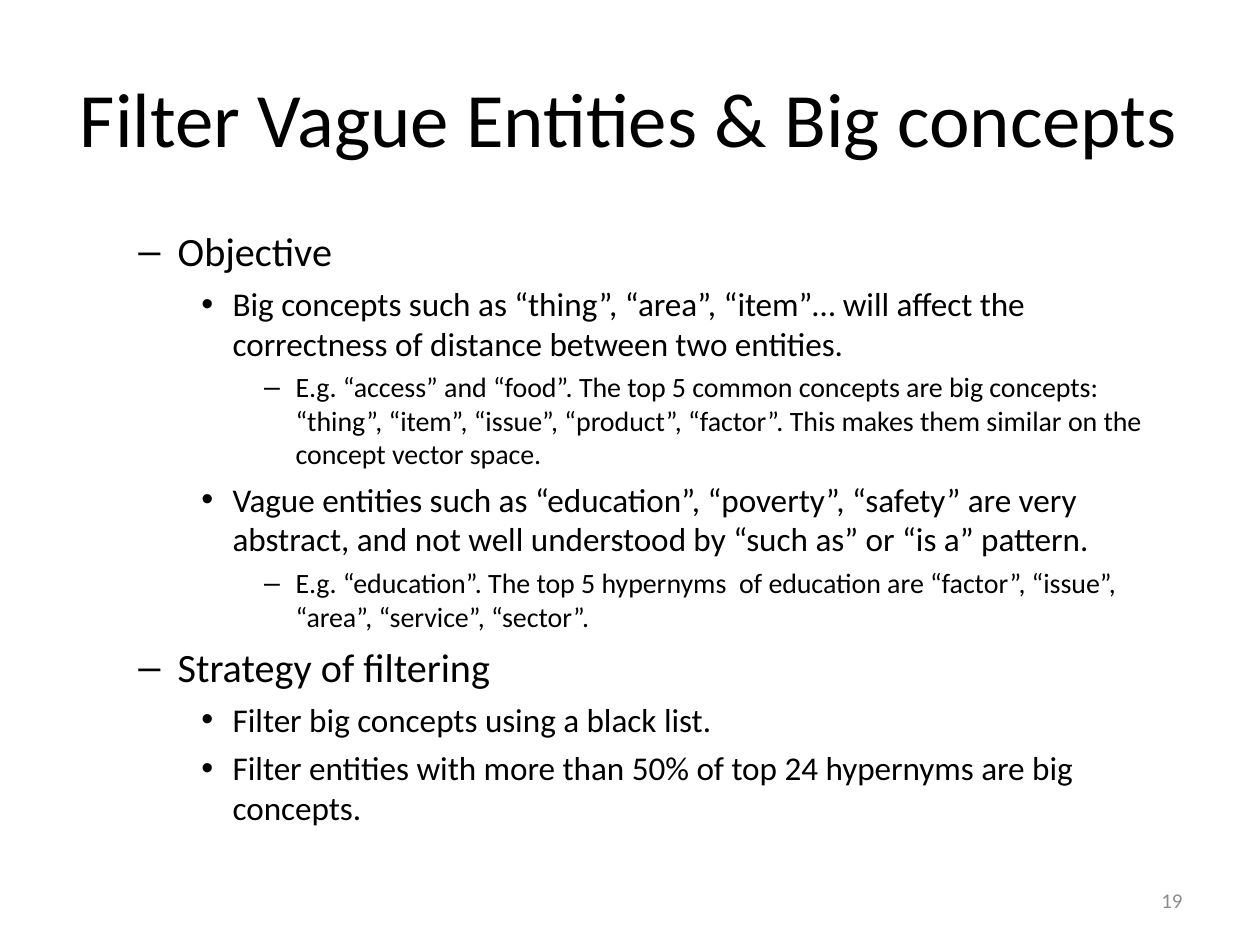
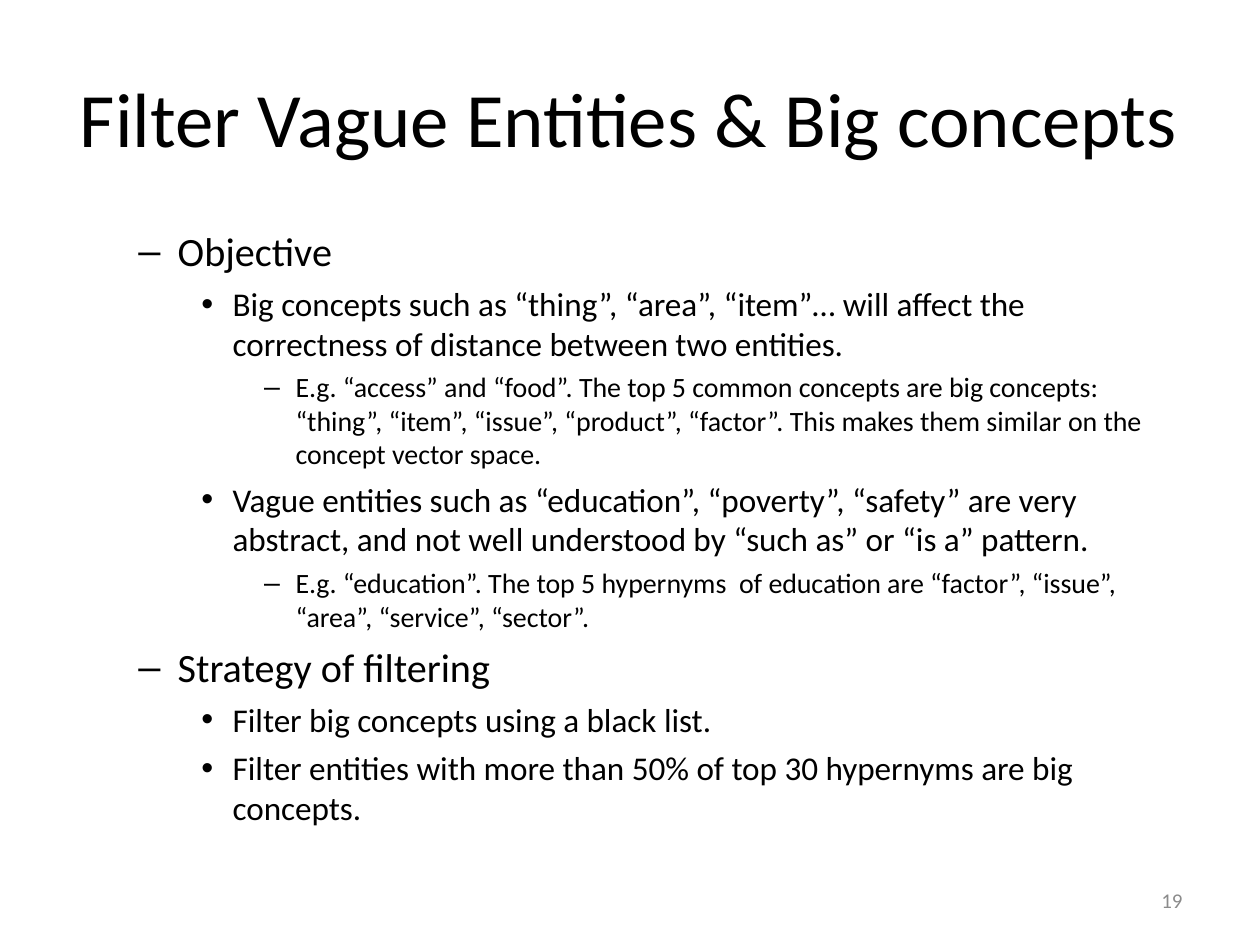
24: 24 -> 30
